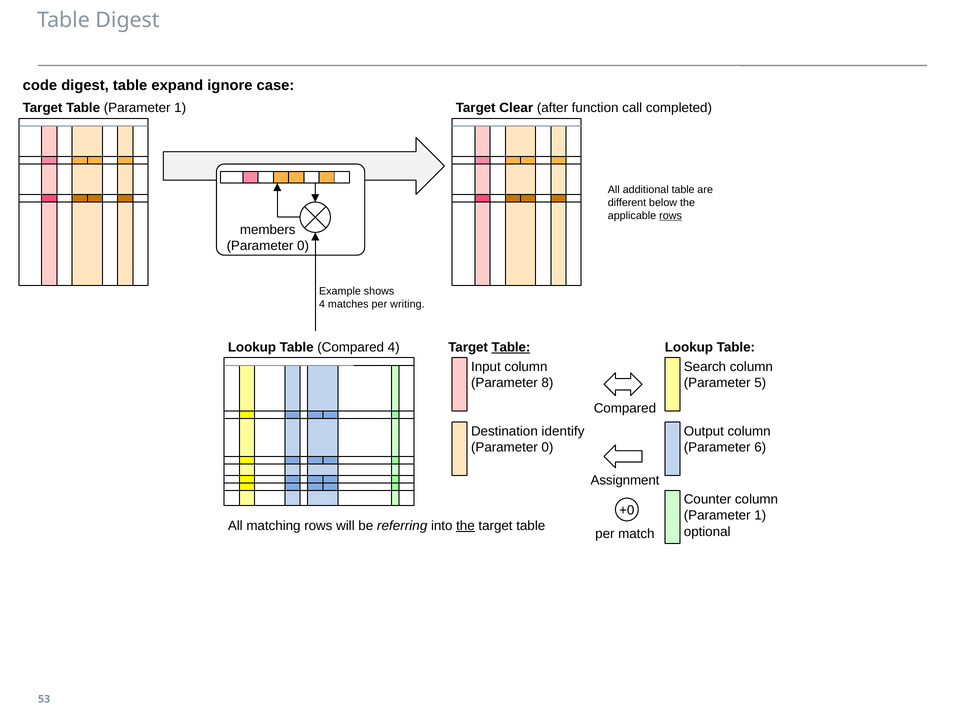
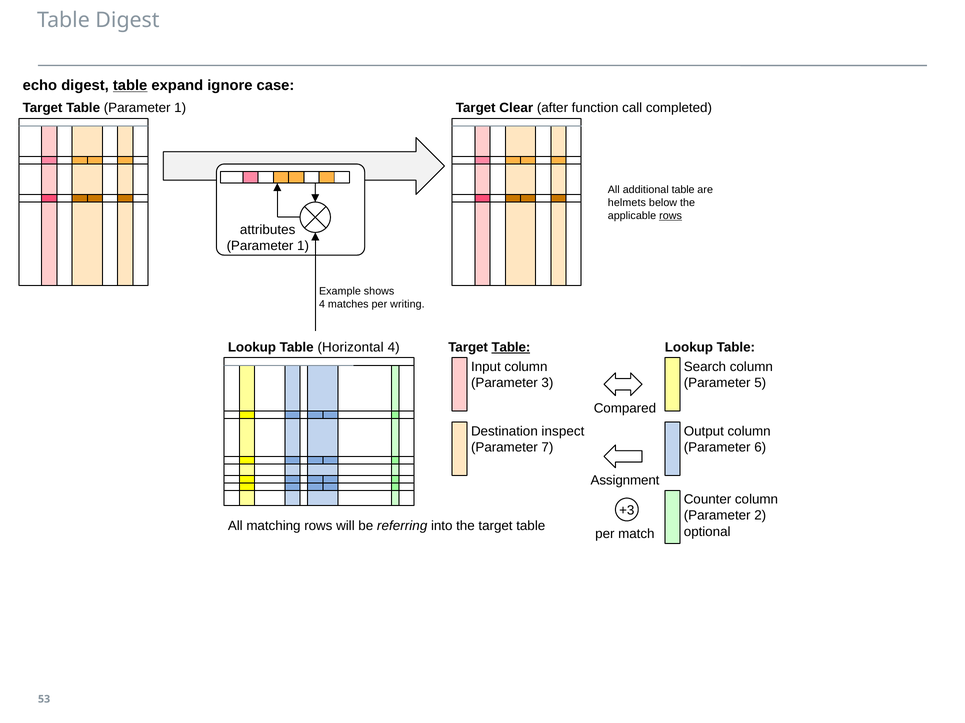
code: code -> echo
table at (130, 85) underline: none -> present
different: different -> helmets
members: members -> attributes
0 at (303, 246): 0 -> 1
Table Compared: Compared -> Horizontal
8: 8 -> 3
identify: identify -> inspect
0 at (547, 448): 0 -> 7
+0: +0 -> +3
1 at (760, 516): 1 -> 2
the at (465, 526) underline: present -> none
